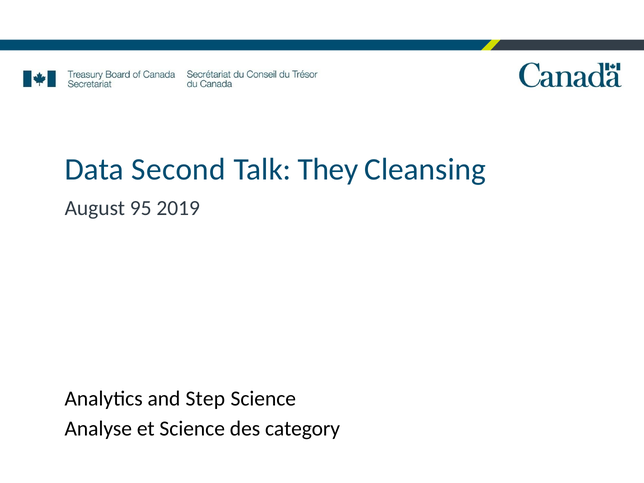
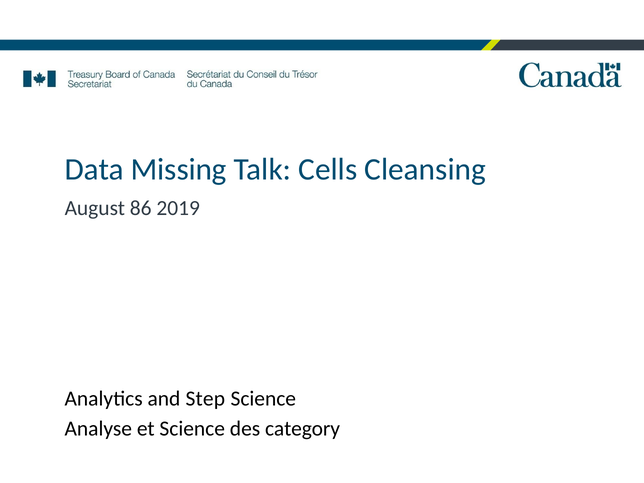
Second: Second -> Missing
They: They -> Cells
95: 95 -> 86
